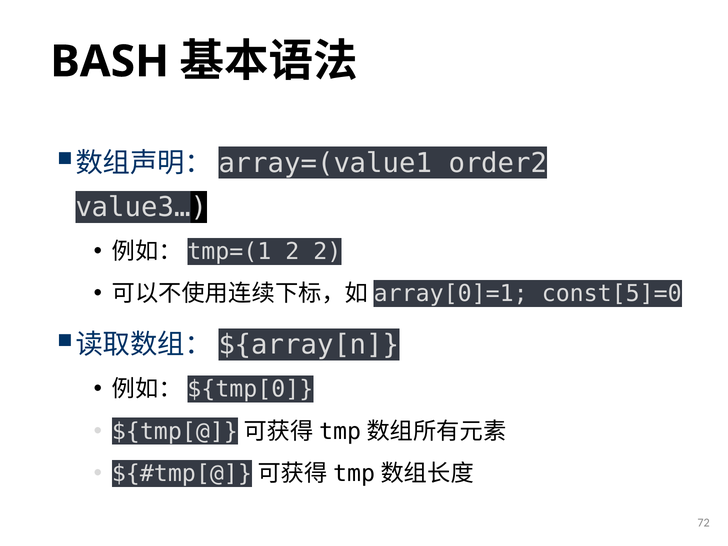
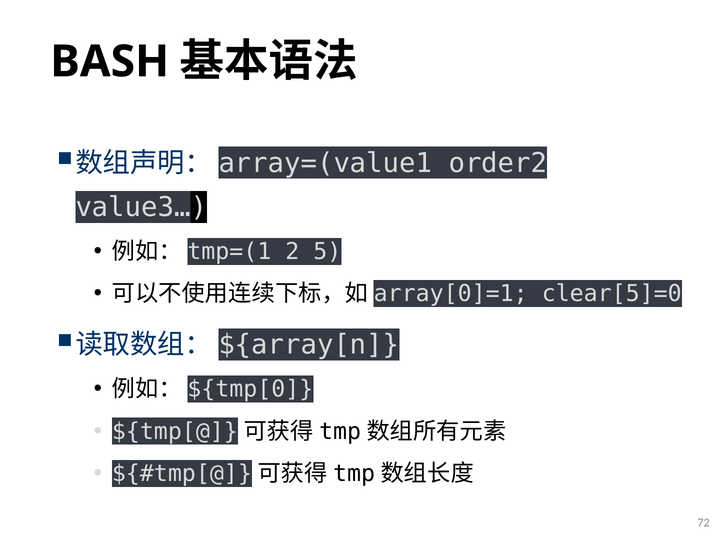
2 2: 2 -> 5
const[5]=0: const[5]=0 -> clear[5]=0
